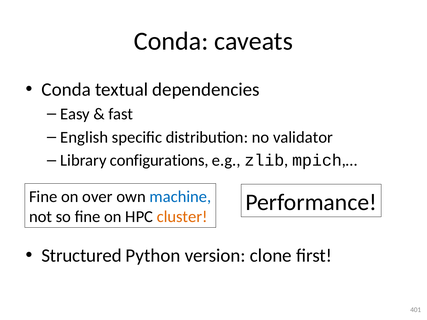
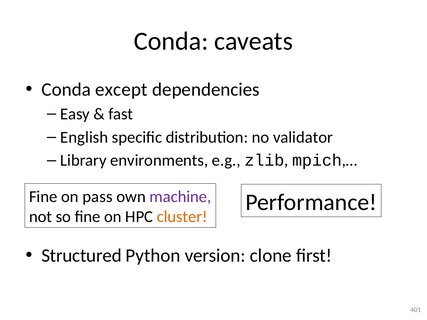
textual: textual -> except
configurations: configurations -> environments
over: over -> pass
machine colour: blue -> purple
